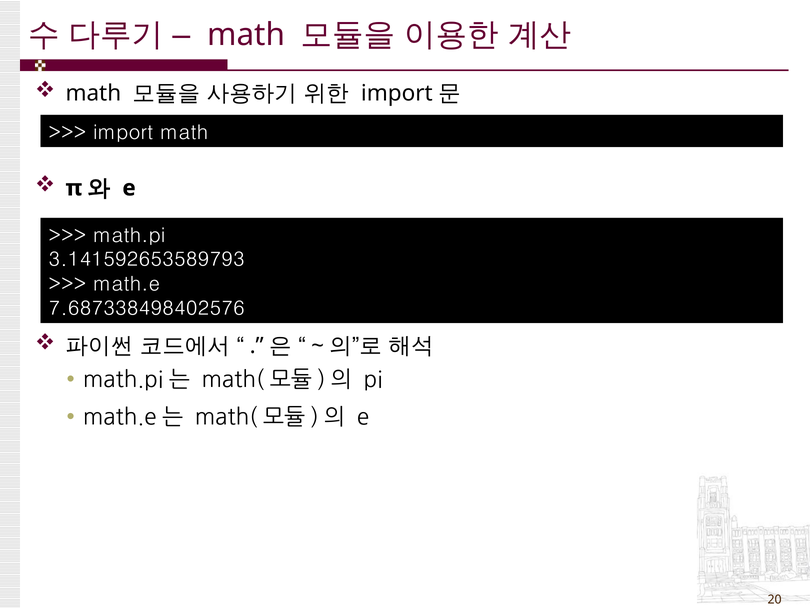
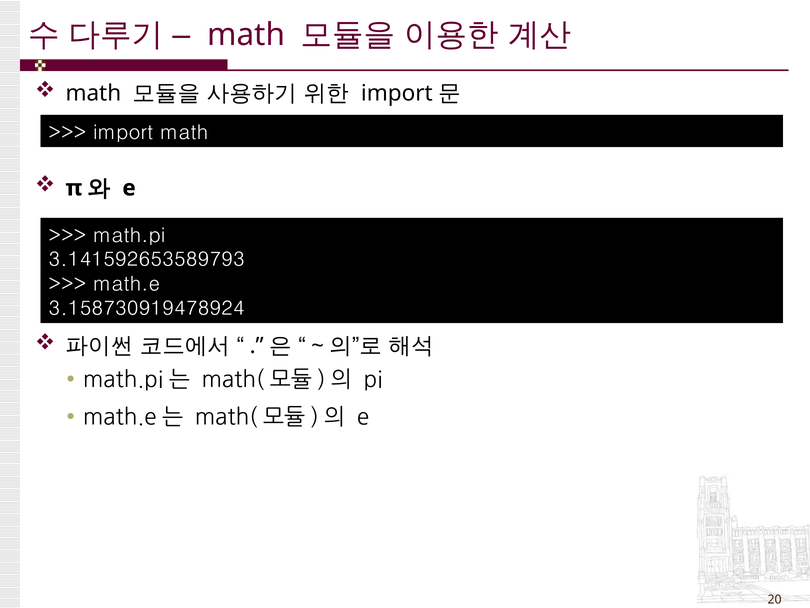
7.687338498402576: 7.687338498402576 -> 3.158730919478924
